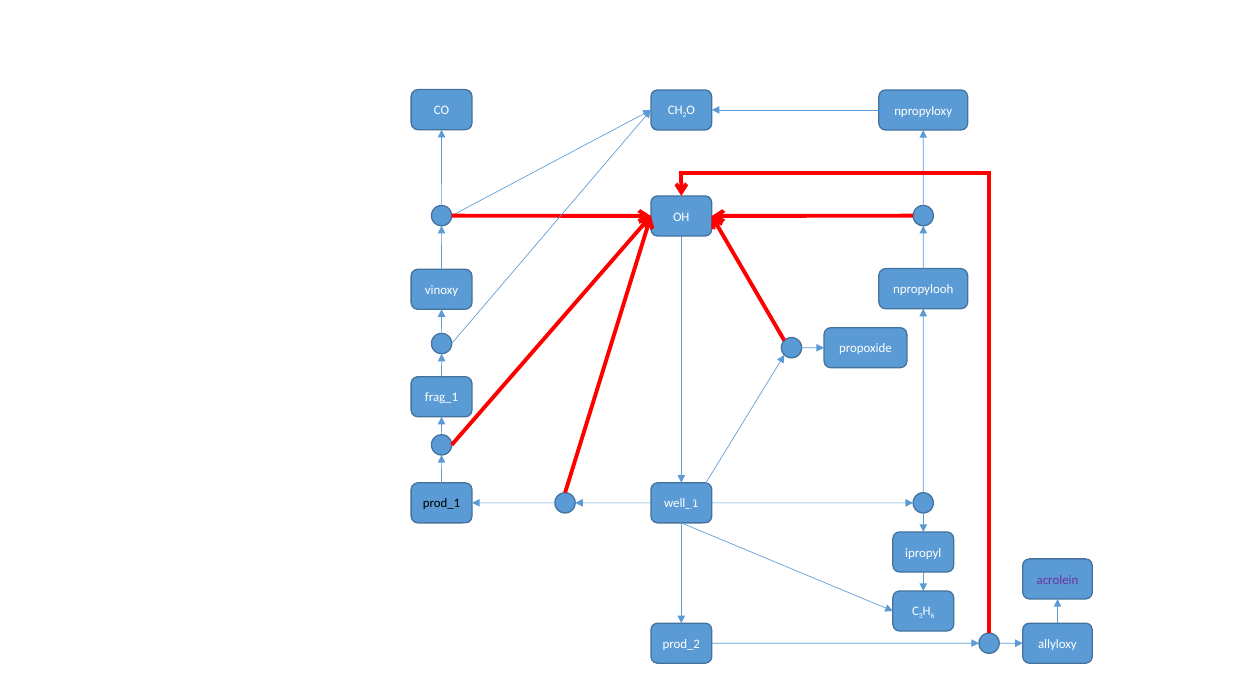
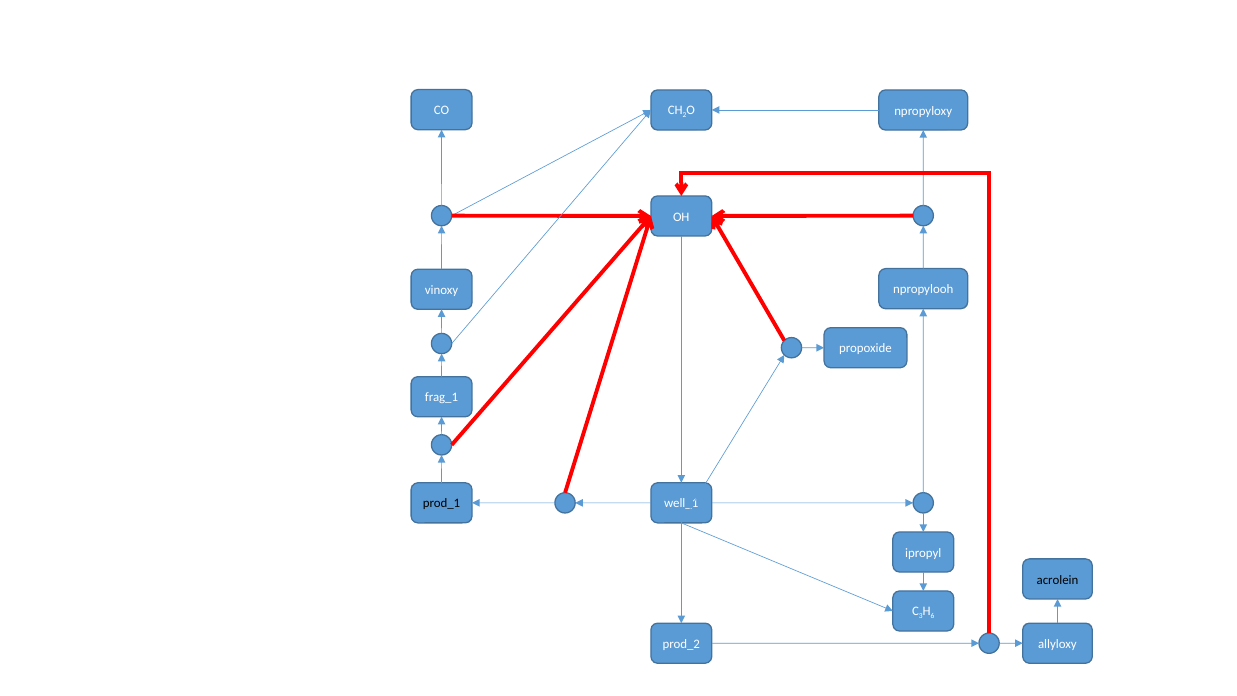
acrolein colour: purple -> black
